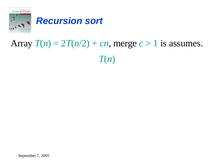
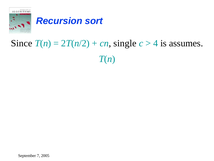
Array: Array -> Since
merge: merge -> single
1: 1 -> 4
